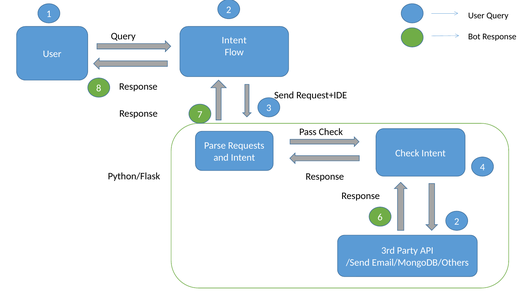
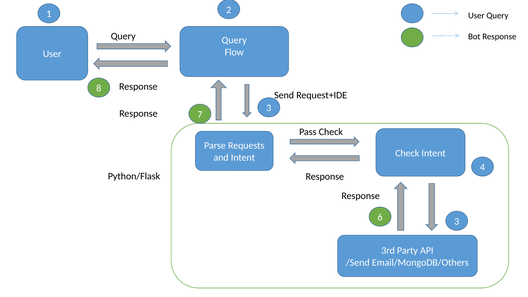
Intent at (234, 40): Intent -> Query
6 2: 2 -> 3
